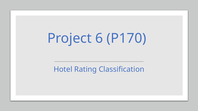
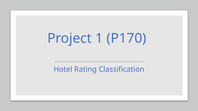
6: 6 -> 1
